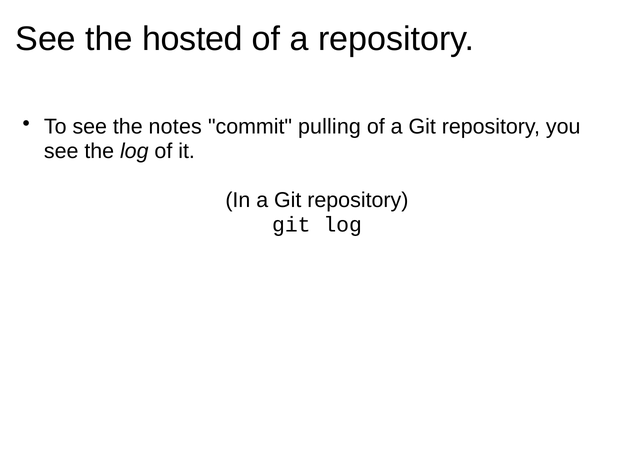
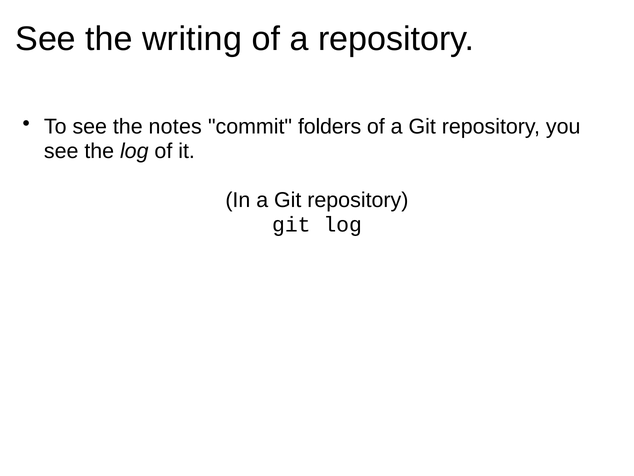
hosted: hosted -> writing
pulling: pulling -> folders
